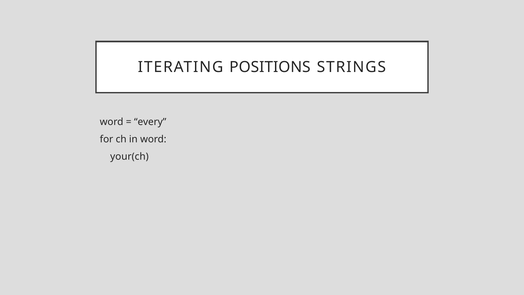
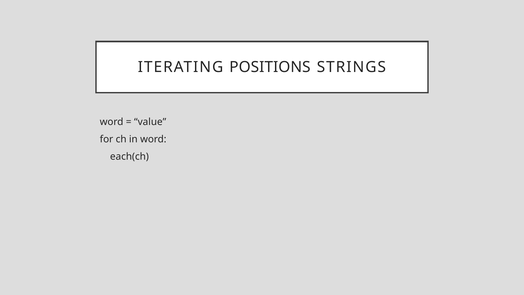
every: every -> value
your(ch: your(ch -> each(ch
